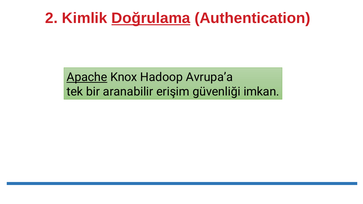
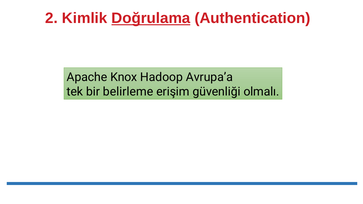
Apache underline: present -> none
aranabilir: aranabilir -> belirleme
imkan: imkan -> olmalı
